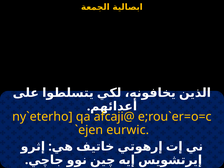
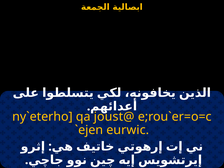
afcaji@: afcaji@ -> joust@
